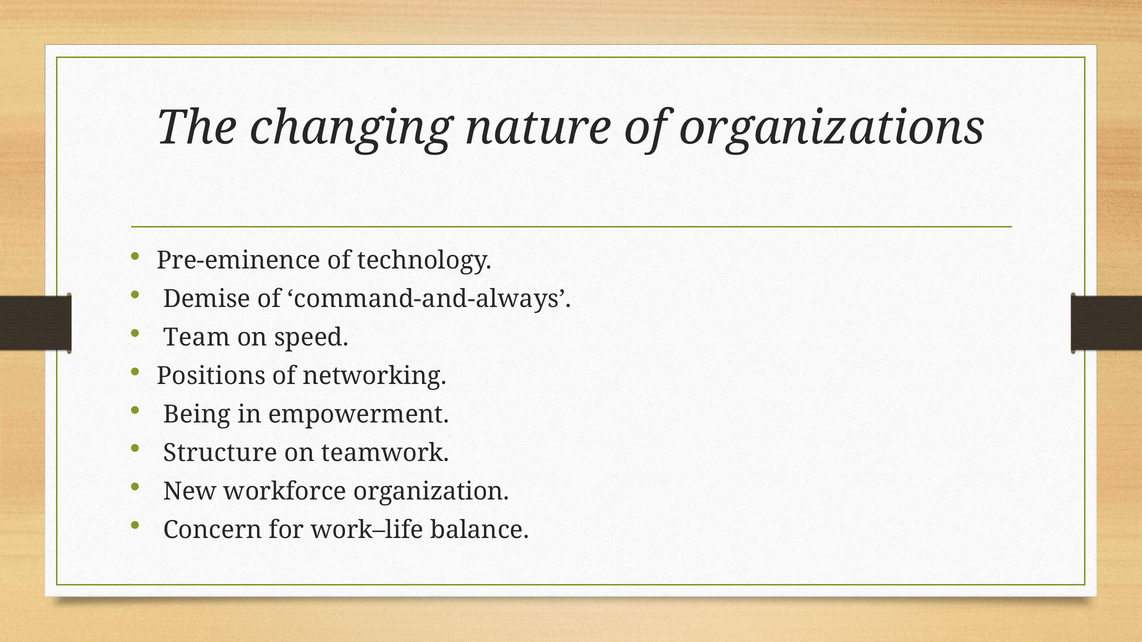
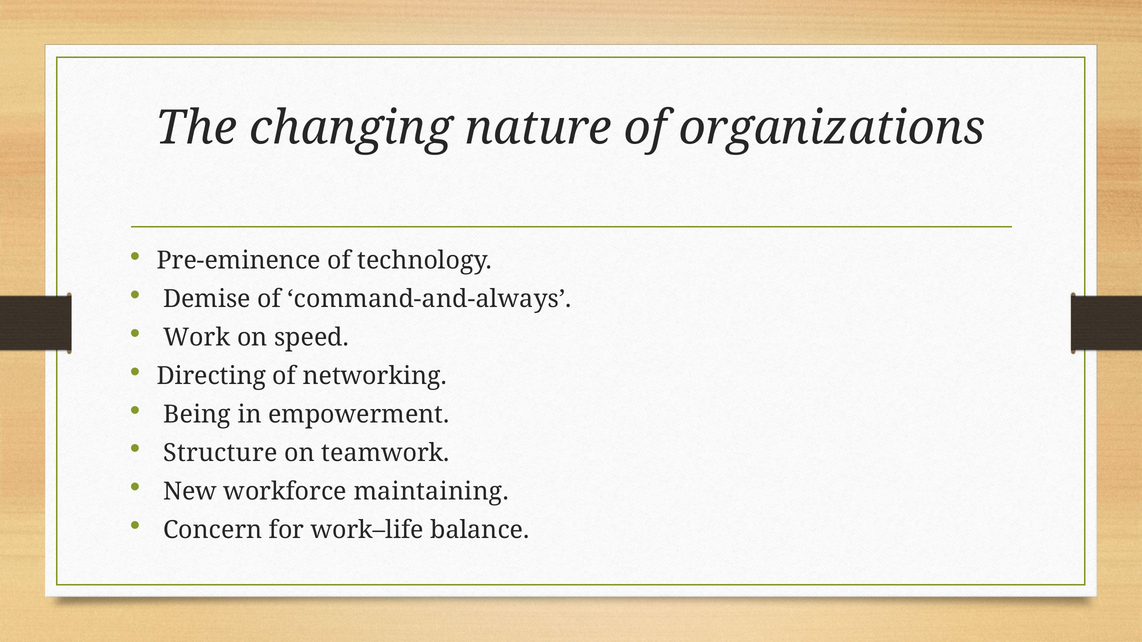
Team: Team -> Work
Positions: Positions -> Directing
organization: organization -> maintaining
